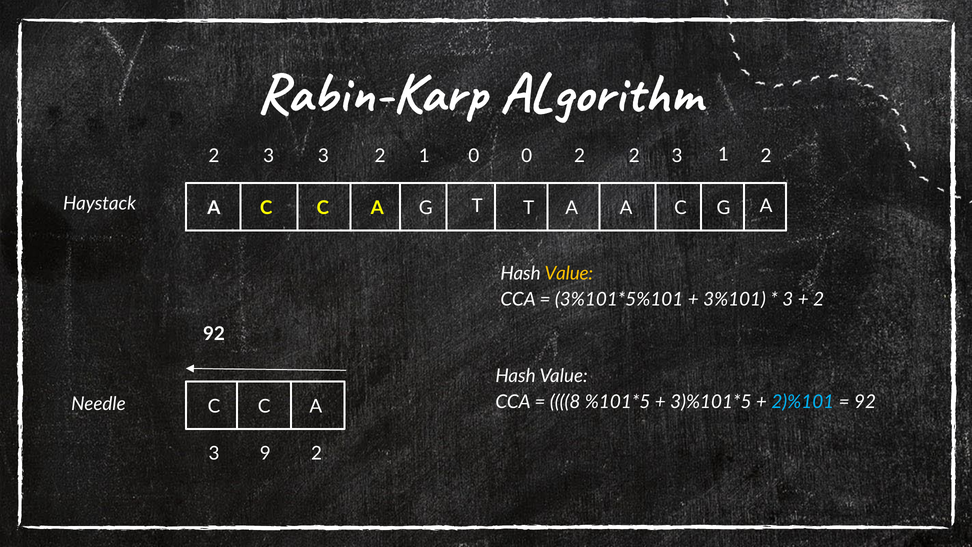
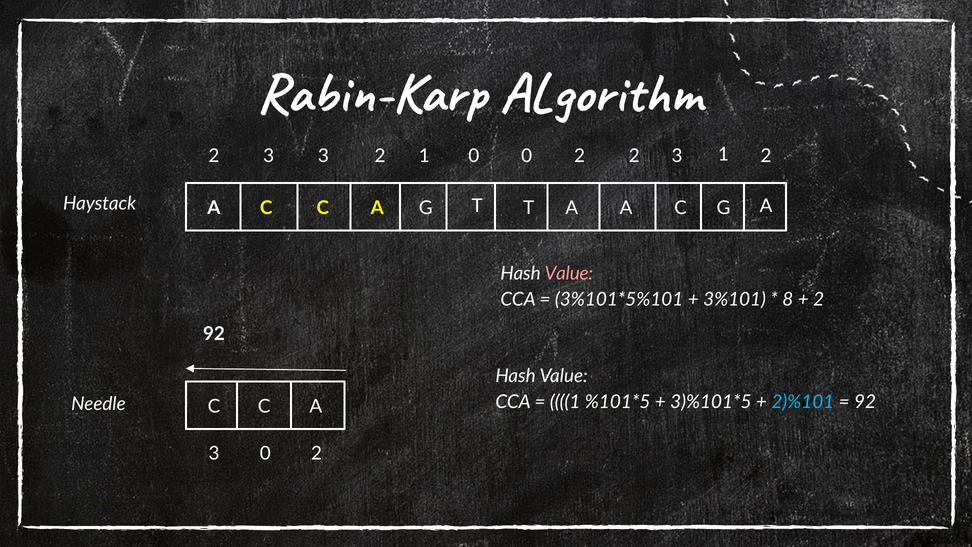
Value at (569, 273) colour: yellow -> pink
3 at (788, 299): 3 -> 8
8 at (565, 402): 8 -> 1
3 9: 9 -> 0
